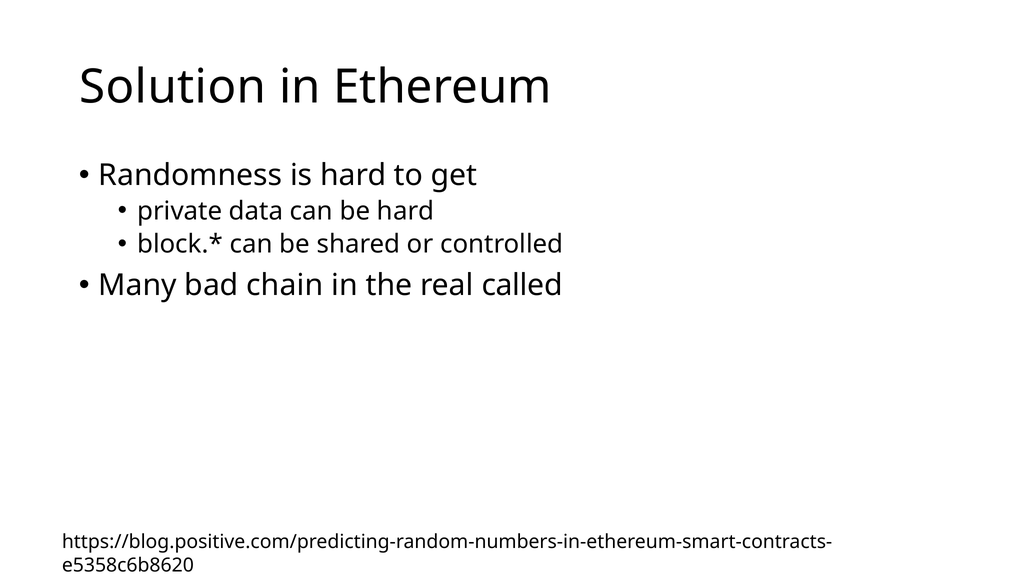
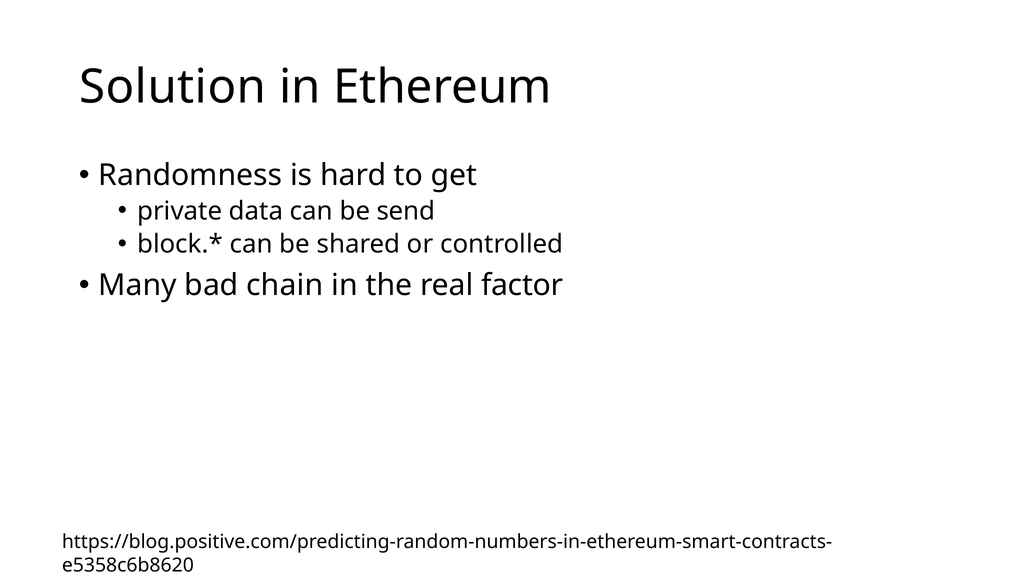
be hard: hard -> send
called: called -> factor
